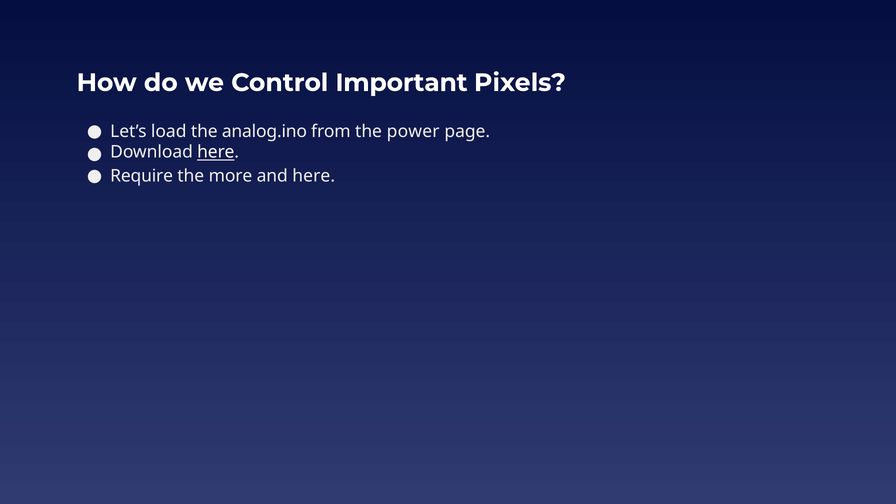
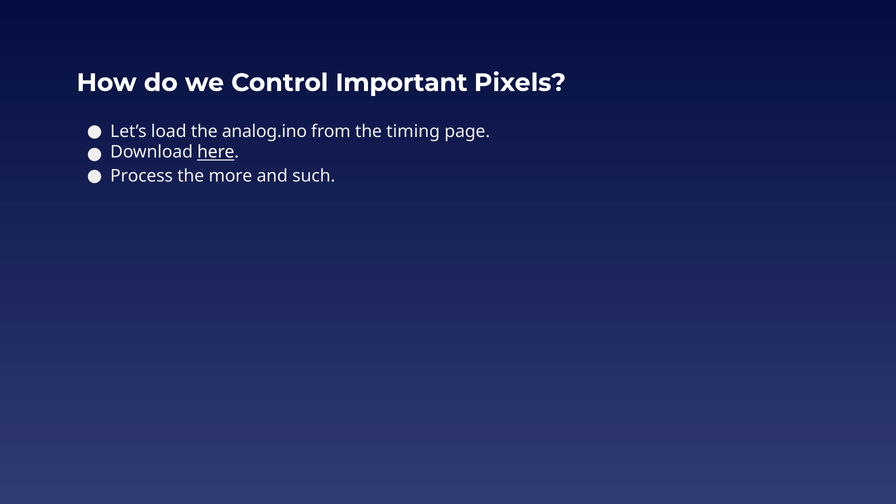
power: power -> timing
Require: Require -> Process
and here: here -> such
